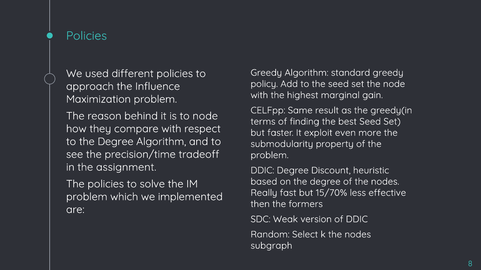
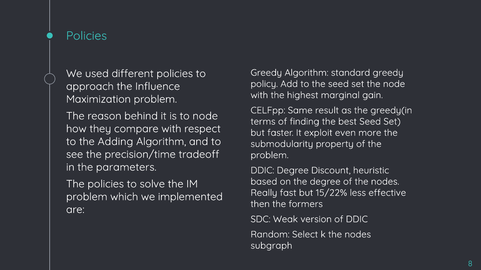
to the Degree: Degree -> Adding
assignment: assignment -> parameters
15/70%: 15/70% -> 15/22%
